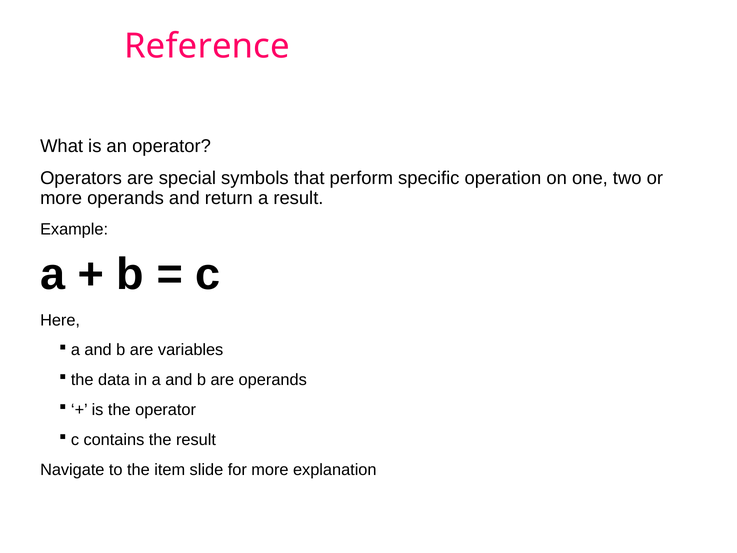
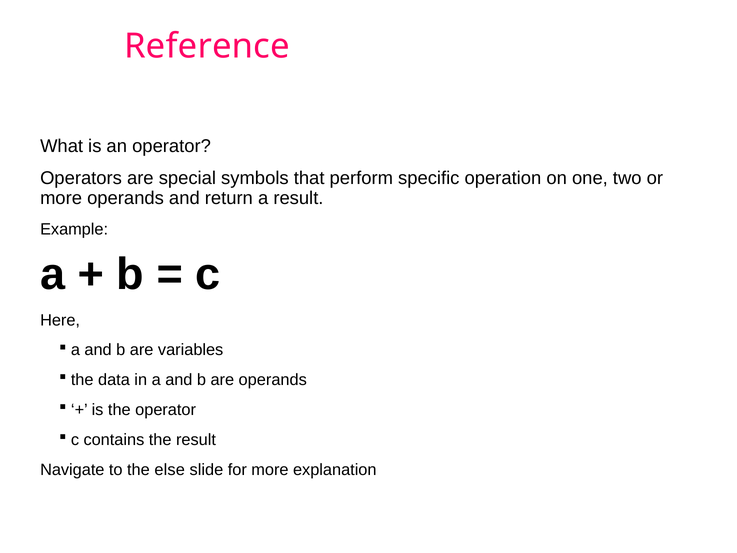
item: item -> else
